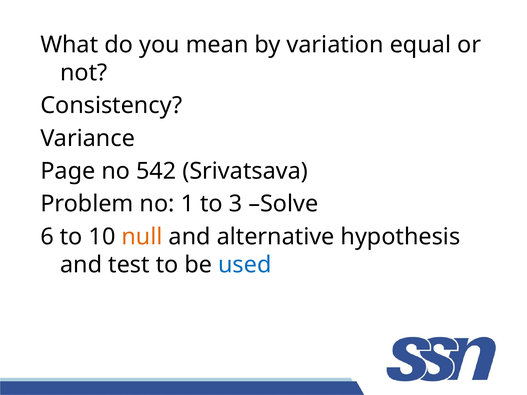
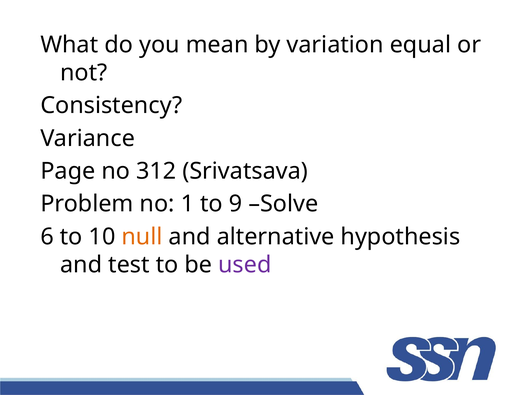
542: 542 -> 312
3: 3 -> 9
used colour: blue -> purple
